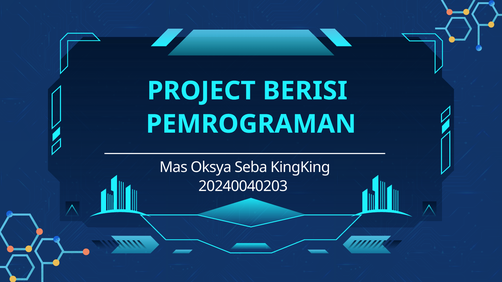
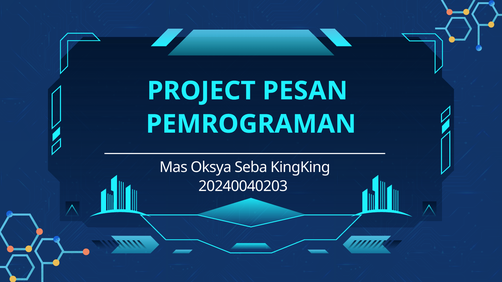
BERISI: BERISI -> PESAN
